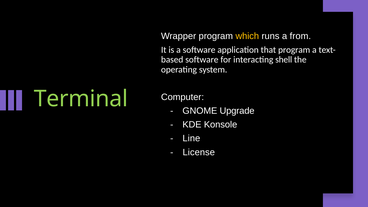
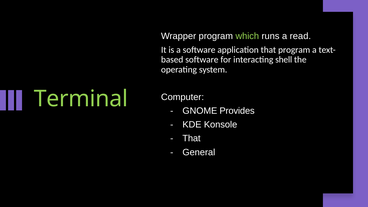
which colour: yellow -> light green
from: from -> read
Upgrade: Upgrade -> Provides
Line at (191, 138): Line -> That
License: License -> General
